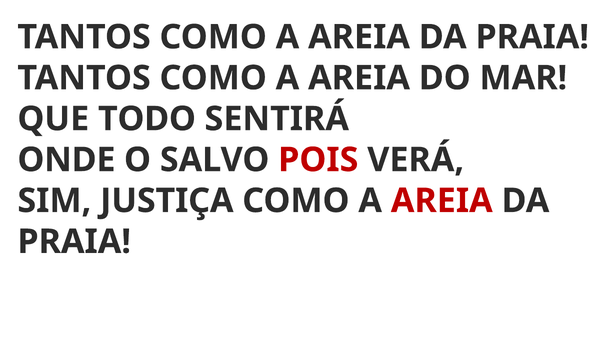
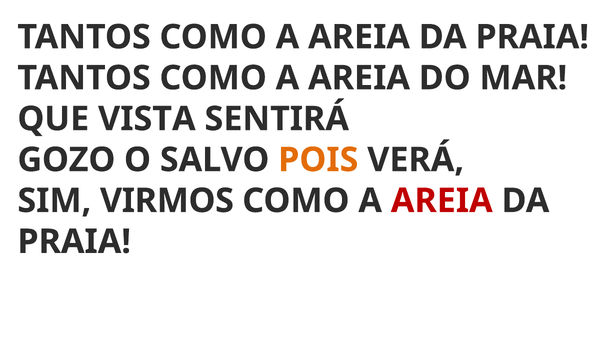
TODO: TODO -> VISTA
ONDE: ONDE -> GOZO
POIS colour: red -> orange
JUSTIÇA: JUSTIÇA -> VIRMOS
